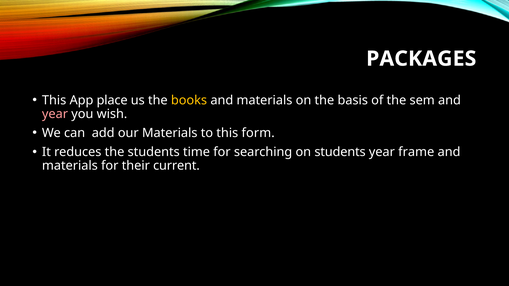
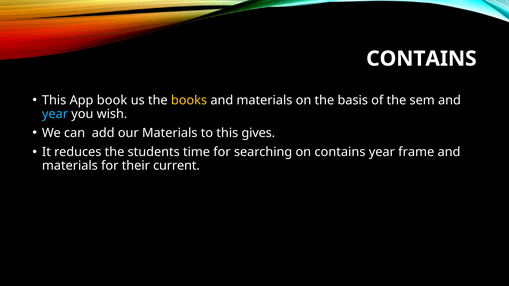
PACKAGES at (421, 59): PACKAGES -> CONTAINS
place: place -> book
year at (55, 114) colour: pink -> light blue
form: form -> gives
on students: students -> contains
